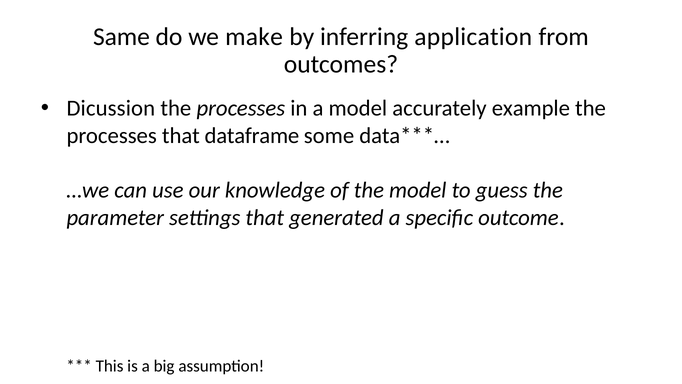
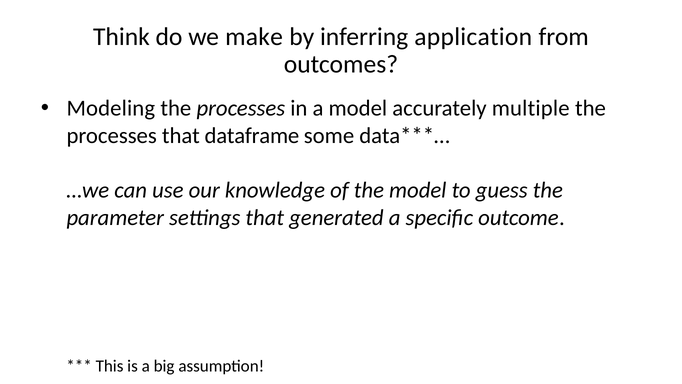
Same: Same -> Think
Dicussion: Dicussion -> Modeling
example: example -> multiple
